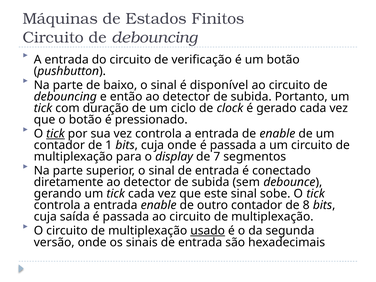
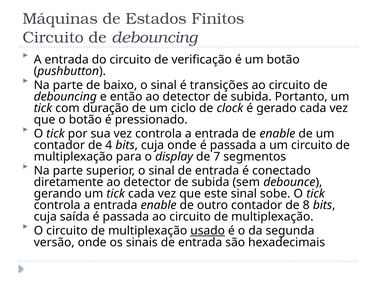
disponível: disponível -> transições
tick at (55, 134) underline: present -> none
1: 1 -> 4
